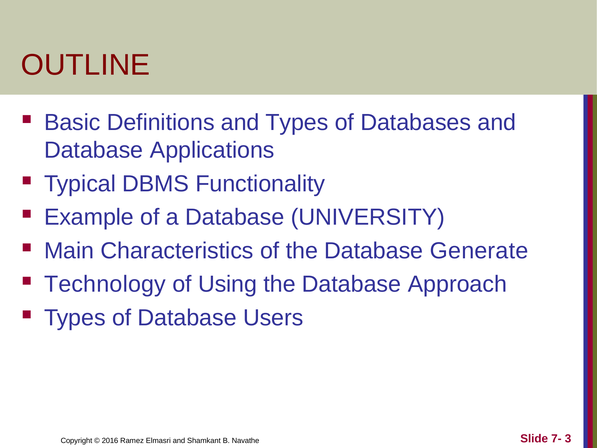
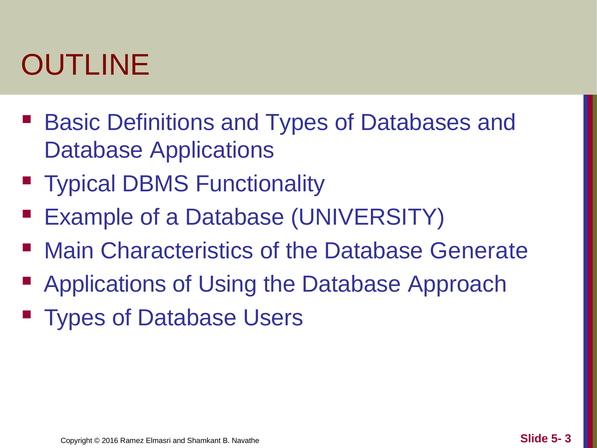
Technology at (105, 284): Technology -> Applications
7-: 7- -> 5-
